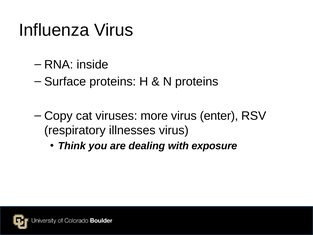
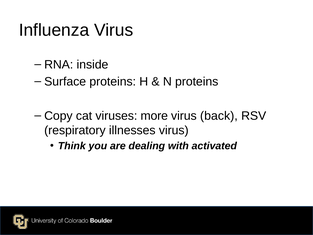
enter: enter -> back
exposure: exposure -> activated
